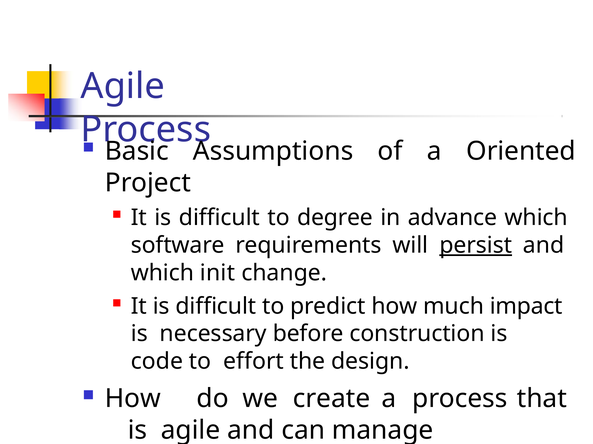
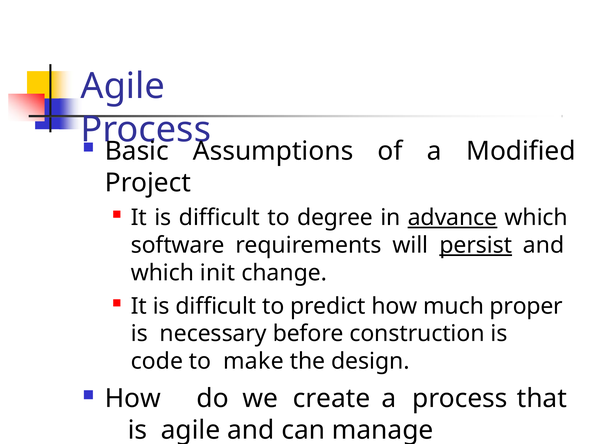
Oriented: Oriented -> Modified
advance underline: none -> present
impact: impact -> proper
effort: effort -> make
